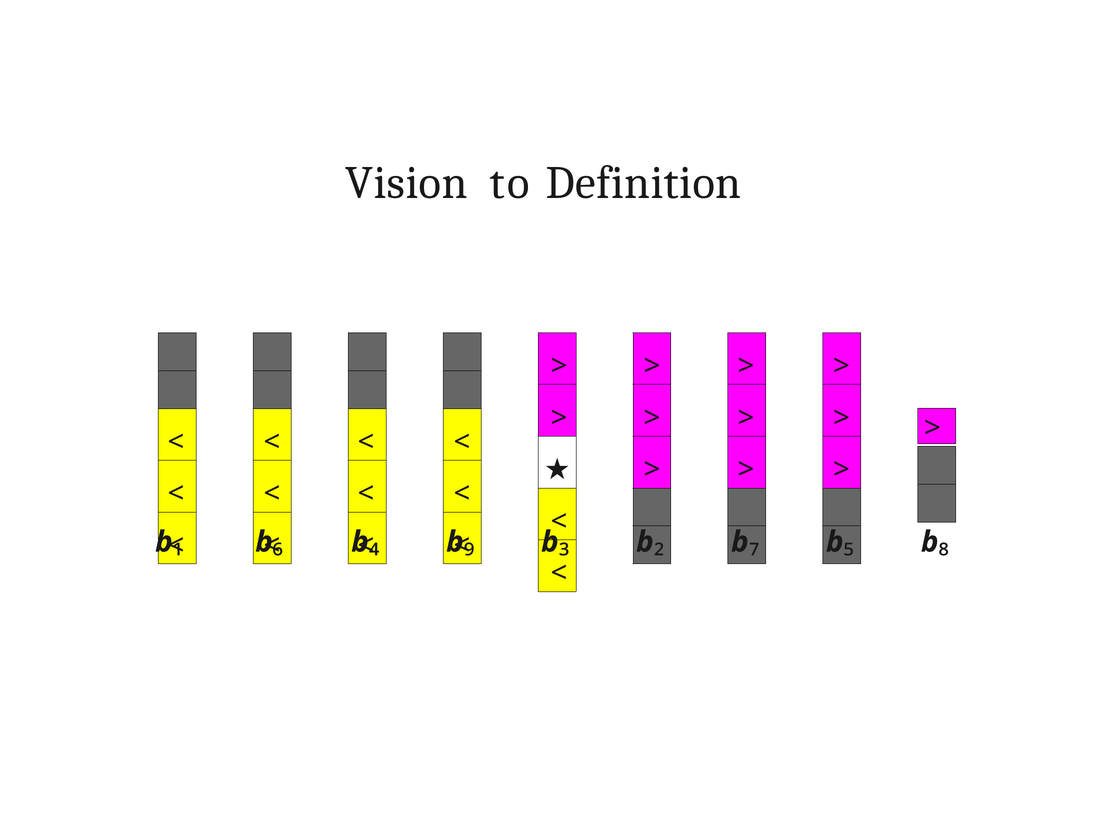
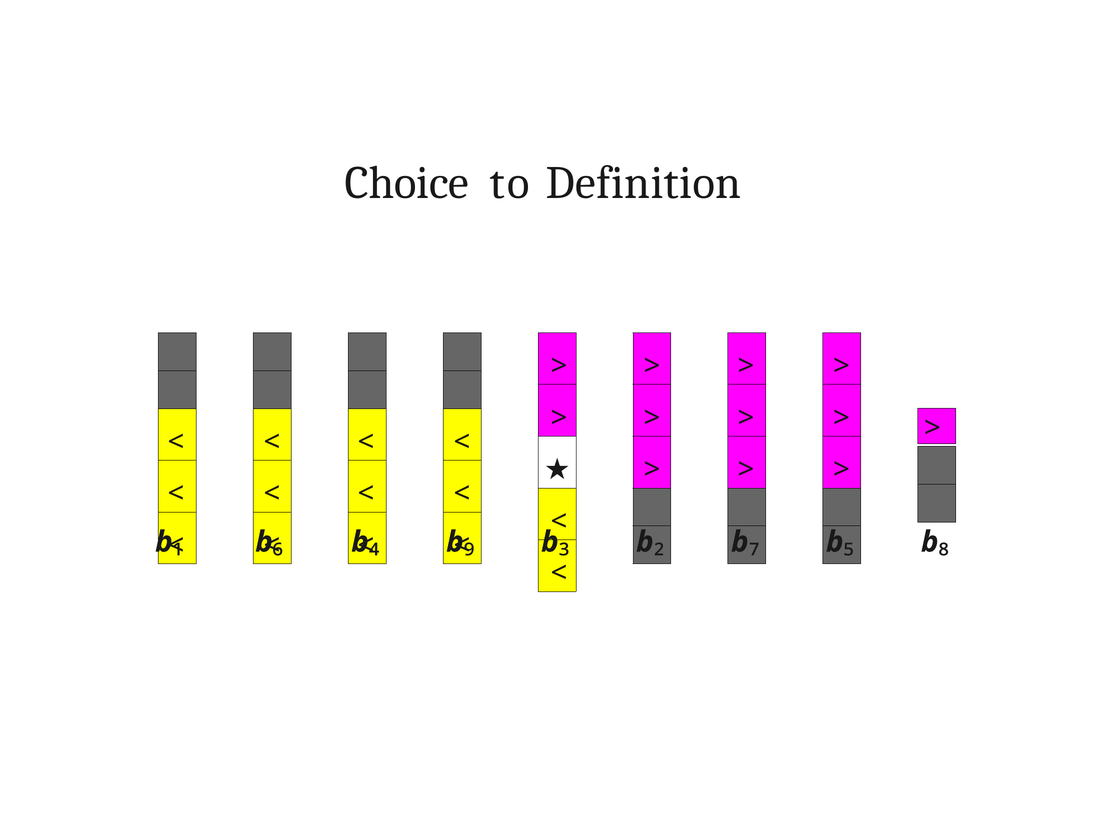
Vision: Vision -> Choice
